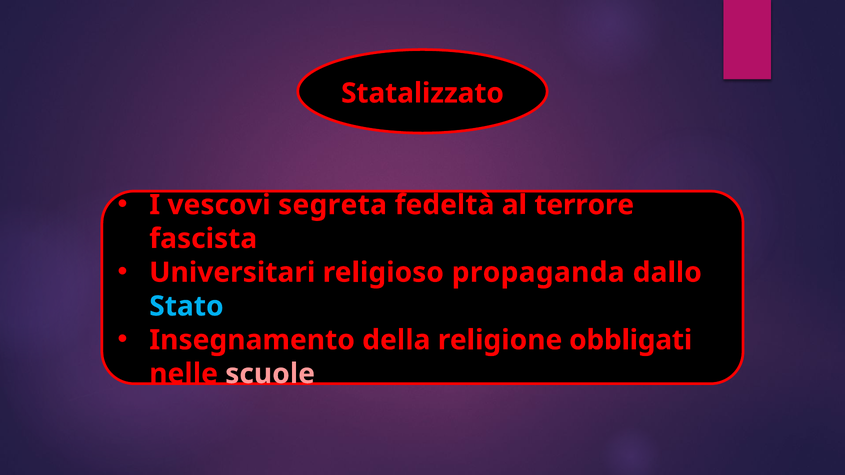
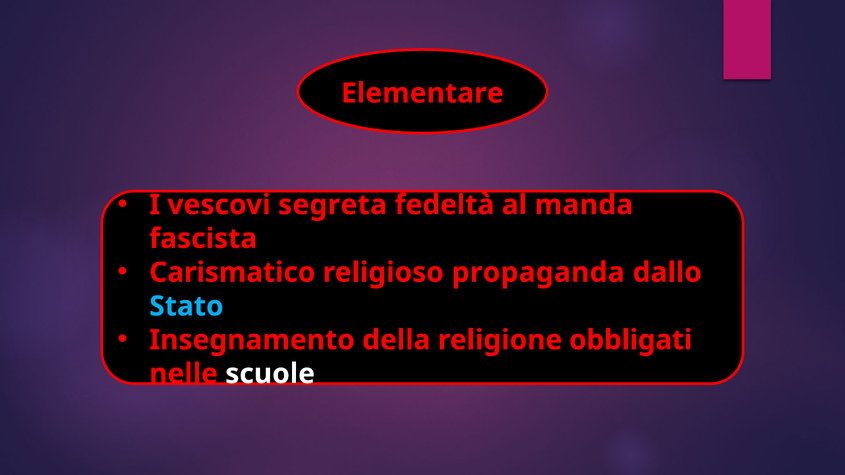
Statalizzato: Statalizzato -> Elementare
terrore: terrore -> manda
Universitari: Universitari -> Carismatico
scuole colour: pink -> white
